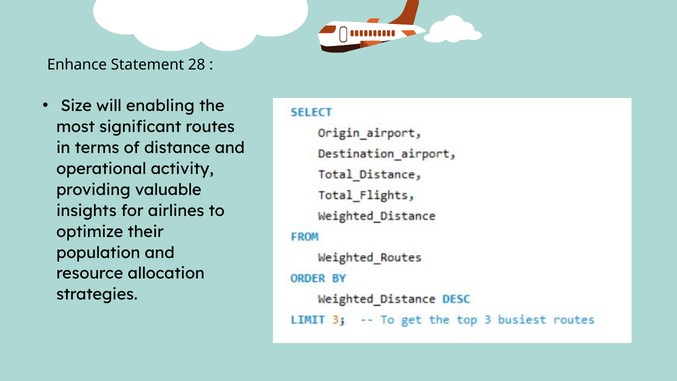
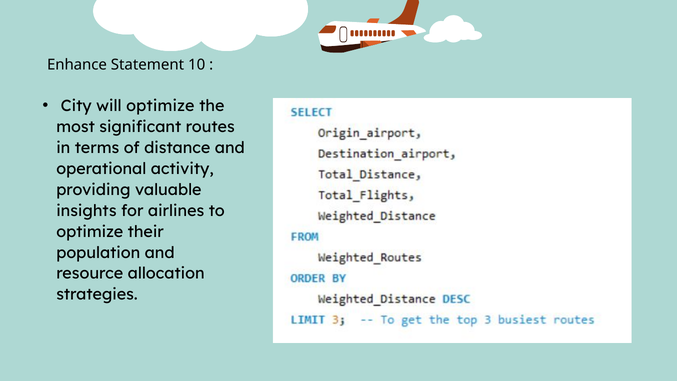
28: 28 -> 10
Size: Size -> City
will enabling: enabling -> optimize
